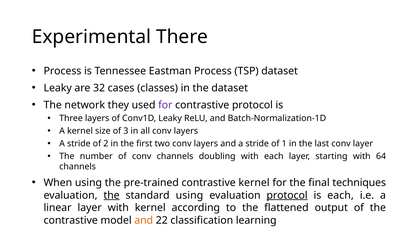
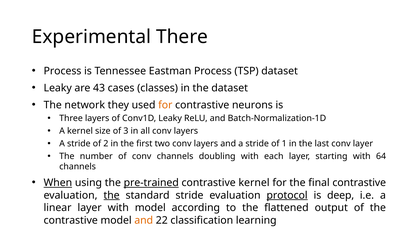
32: 32 -> 43
for at (165, 105) colour: purple -> orange
contrastive protocol: protocol -> neurons
When underline: none -> present
pre-trained underline: none -> present
final techniques: techniques -> contrastive
standard using: using -> stride
is each: each -> deep
with kernel: kernel -> model
